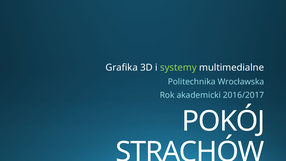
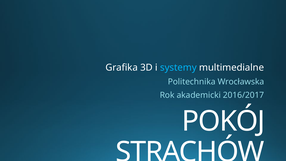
systemy colour: light green -> light blue
